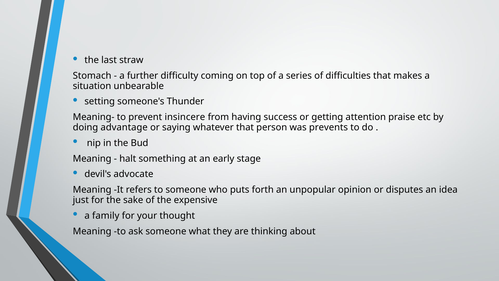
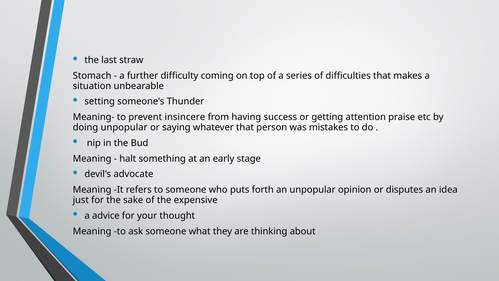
doing advantage: advantage -> unpopular
prevents: prevents -> mistakes
family: family -> advice
